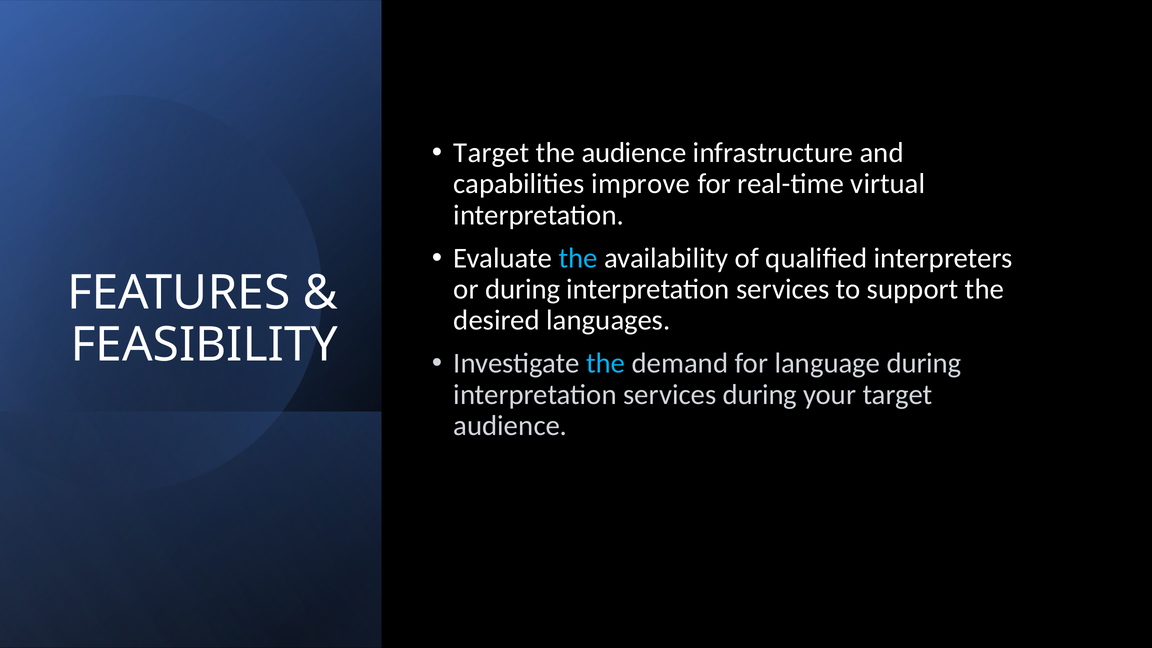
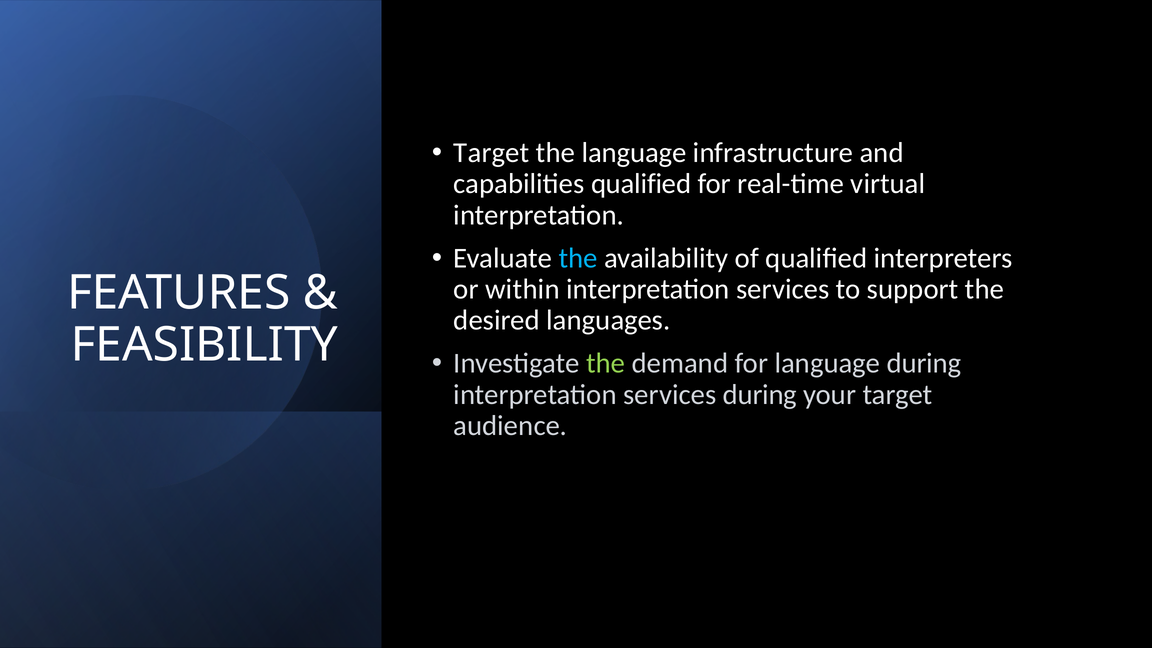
the audience: audience -> language
capabilities improve: improve -> qualified
or during: during -> within
the at (606, 363) colour: light blue -> light green
